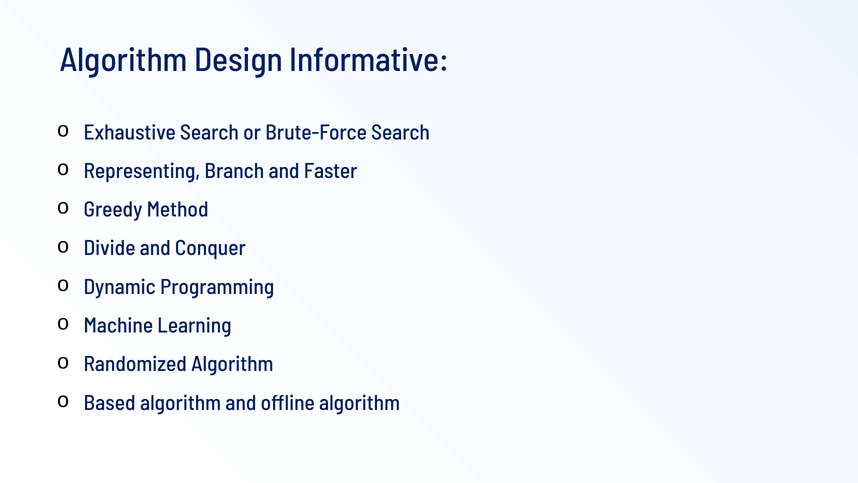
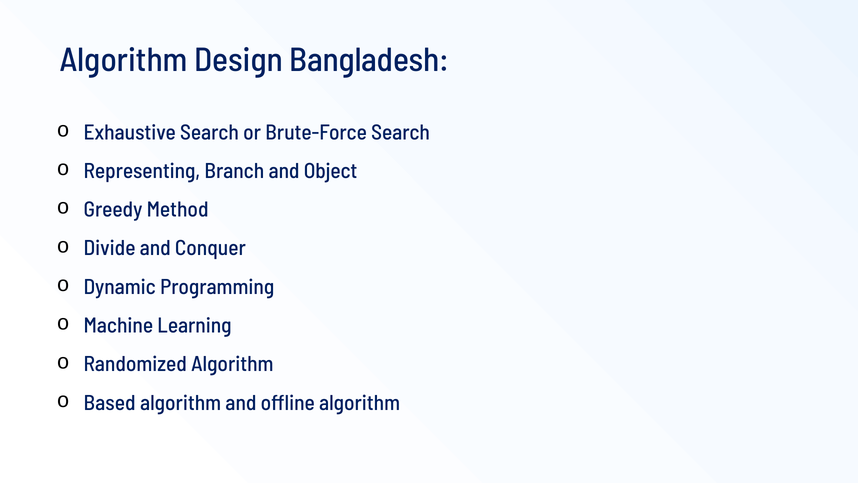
Informative: Informative -> Bangladesh
Faster: Faster -> Object
